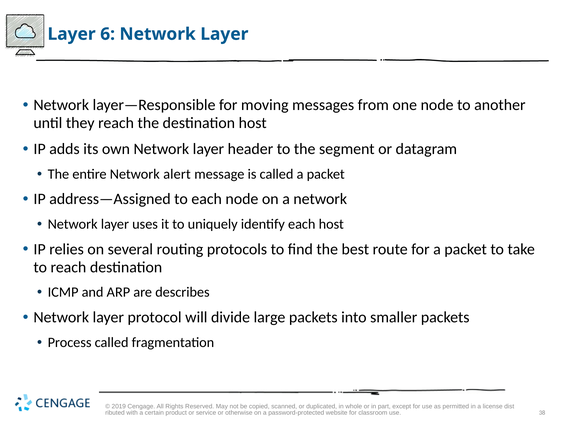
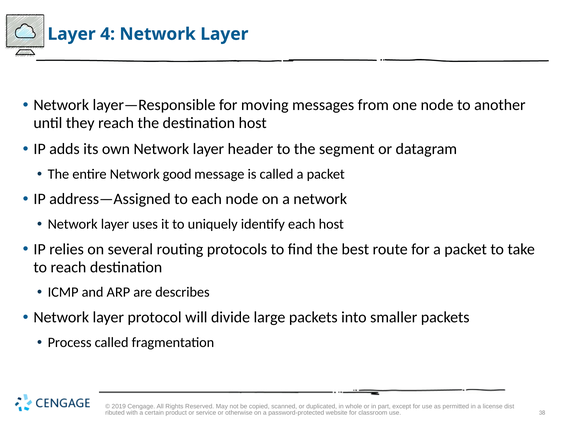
6: 6 -> 4
alert: alert -> good
